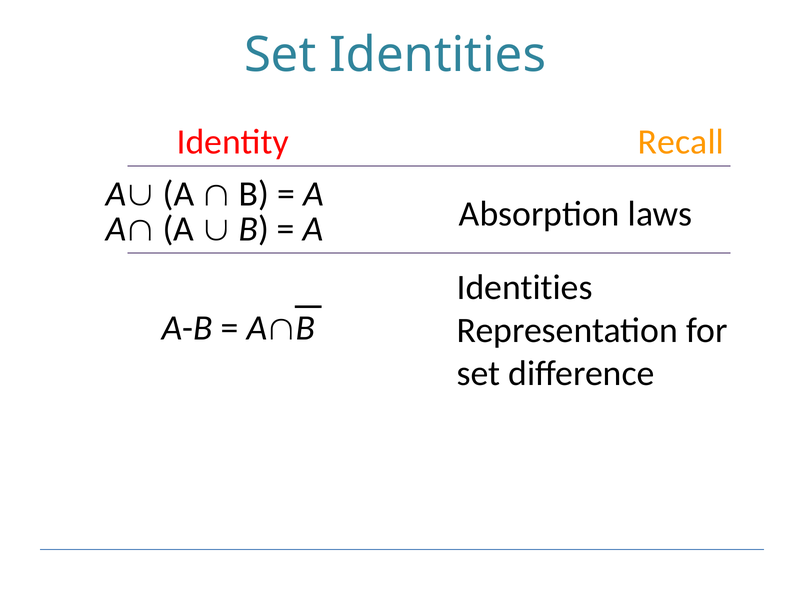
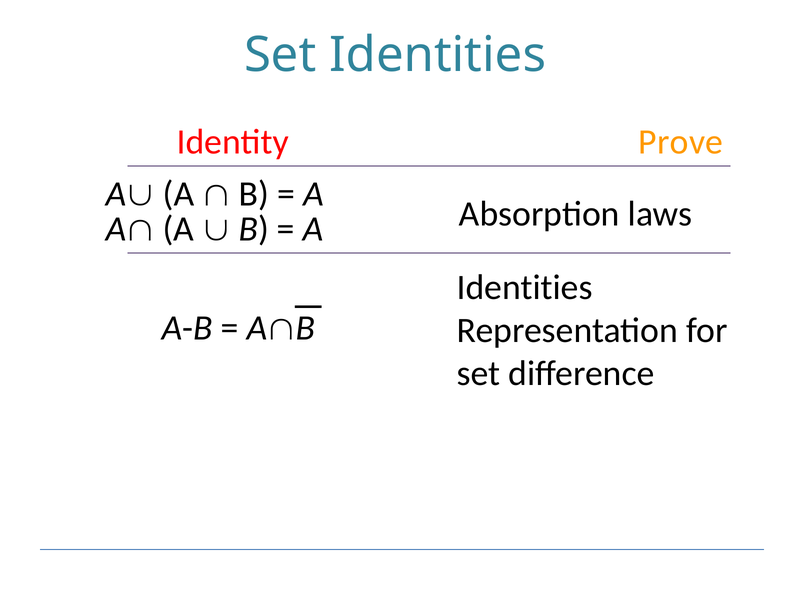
Recall: Recall -> Prove
